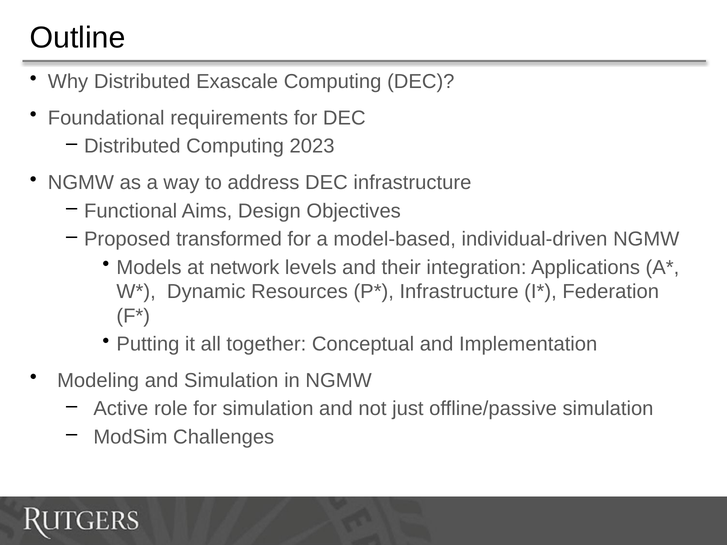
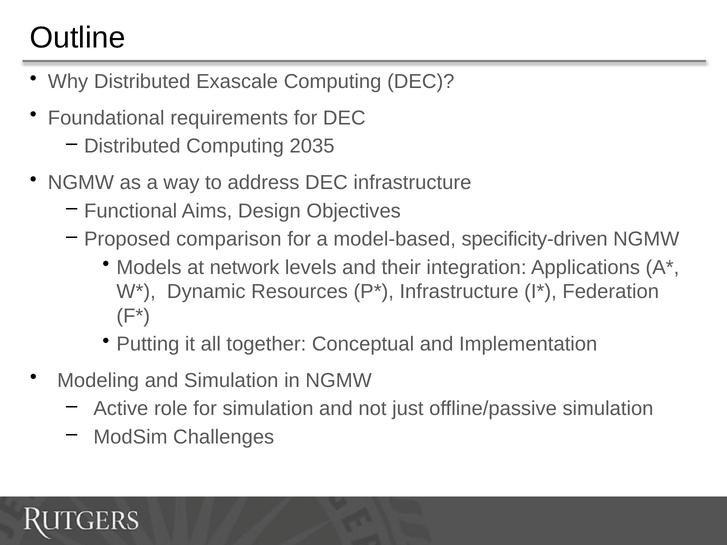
2023: 2023 -> 2035
transformed: transformed -> comparison
individual-driven: individual-driven -> specificity-driven
